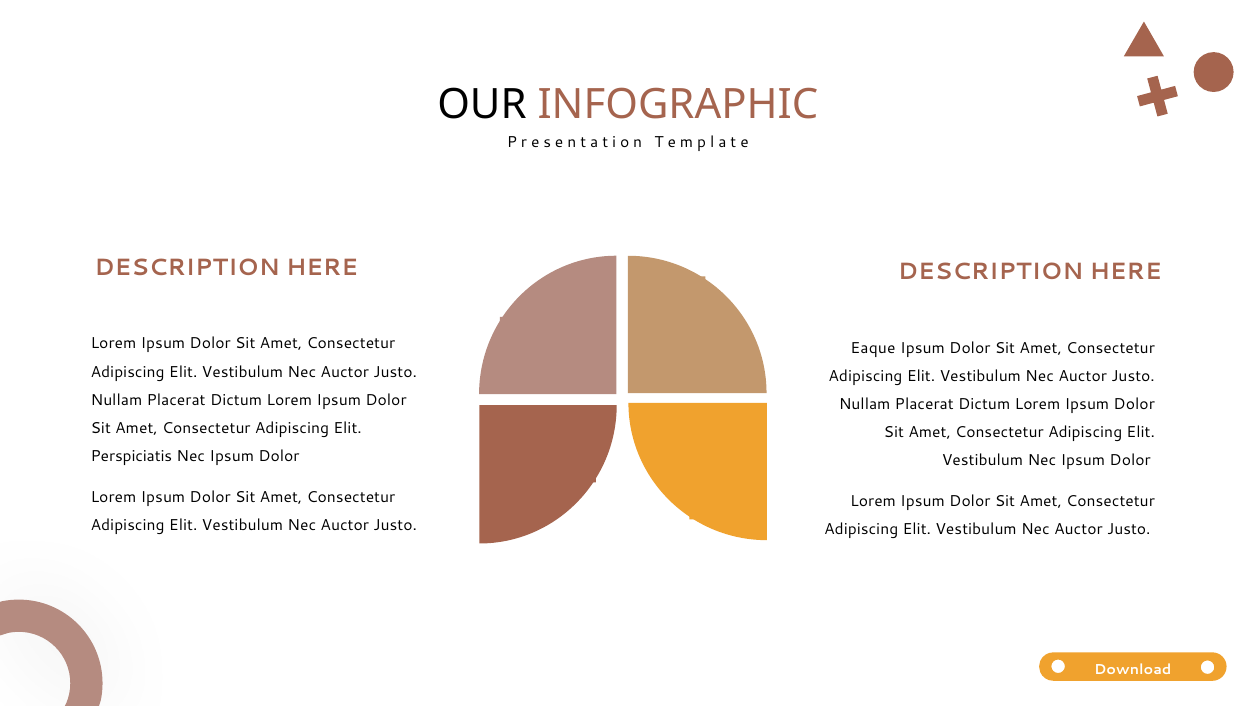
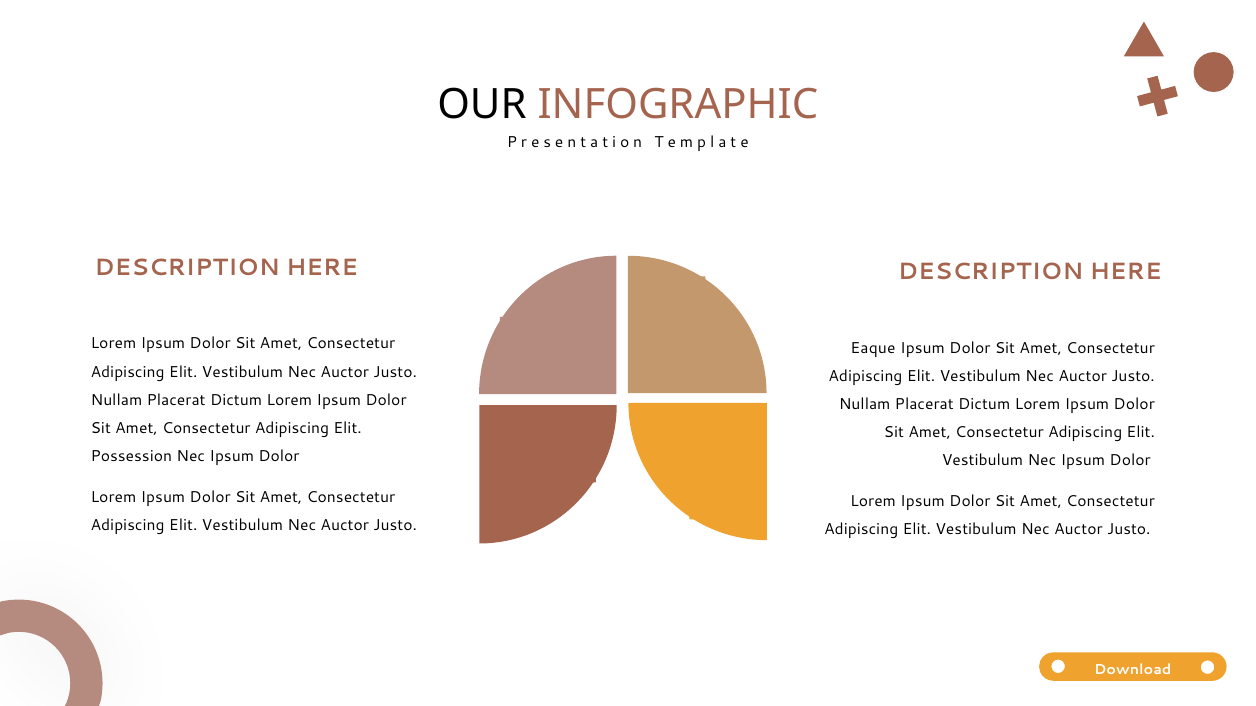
Perspiciatis: Perspiciatis -> Possession
